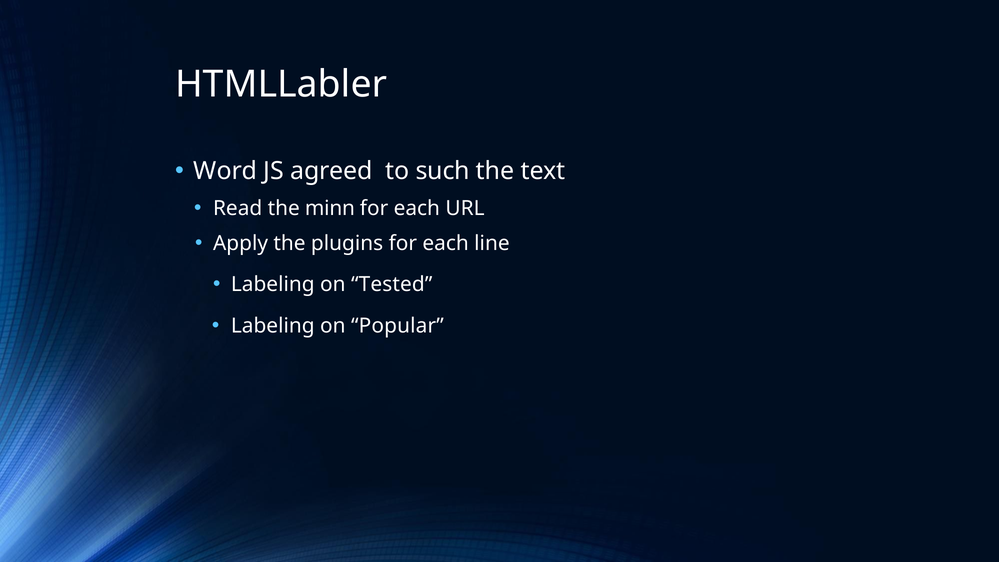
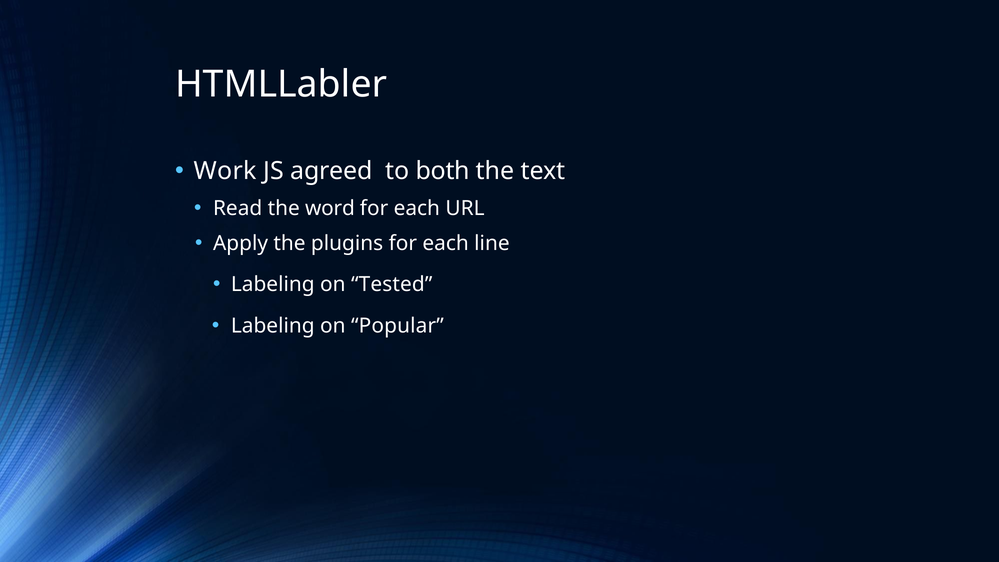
Word: Word -> Work
such: such -> both
minn: minn -> word
